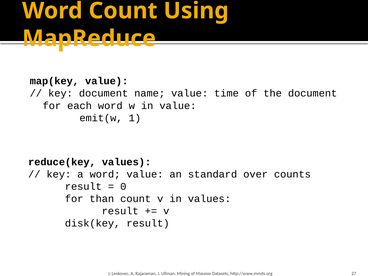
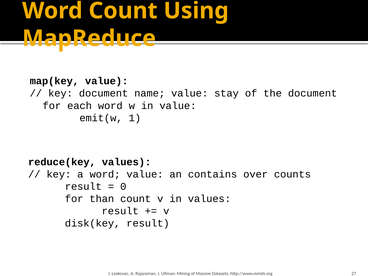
time: time -> stay
standard: standard -> contains
